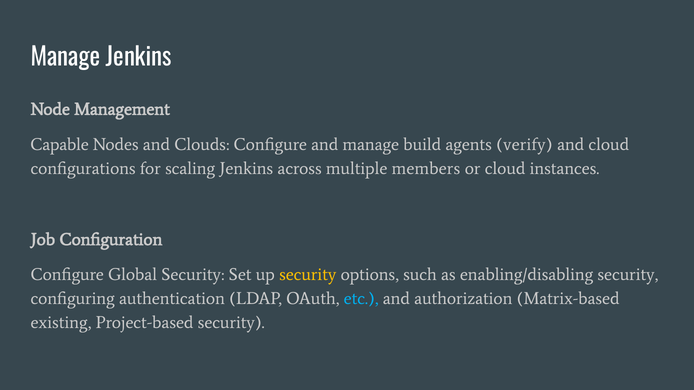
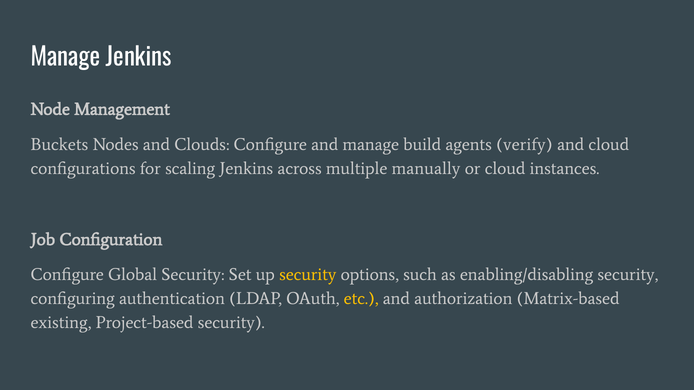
Capable: Capable -> Buckets
members: members -> manually
etc colour: light blue -> yellow
